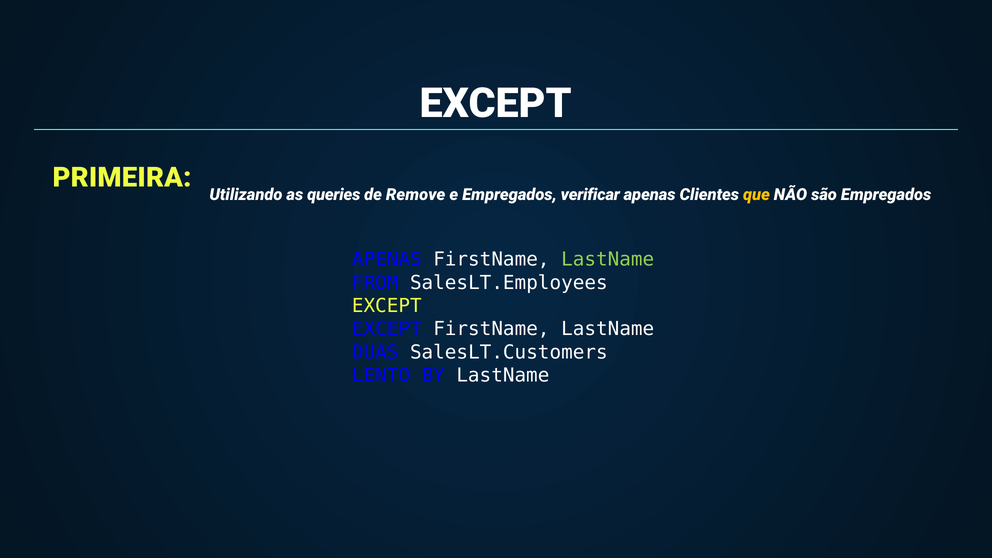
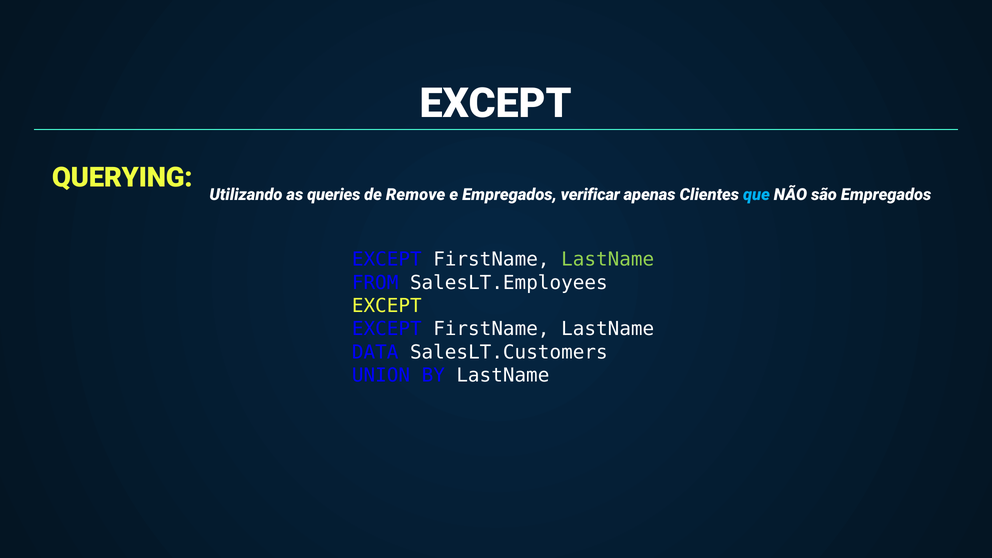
PRIMEIRA: PRIMEIRA -> QUERYING
que colour: yellow -> light blue
APENAS at (387, 260): APENAS -> EXCEPT
DUAS: DUAS -> DATA
LENTO: LENTO -> UNION
